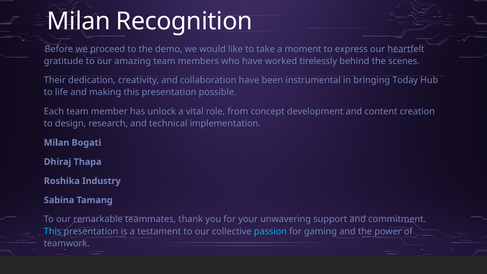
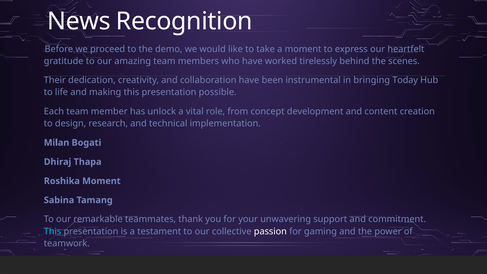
Milan at (79, 21): Milan -> News
Roshika Industry: Industry -> Moment
passion colour: light blue -> white
